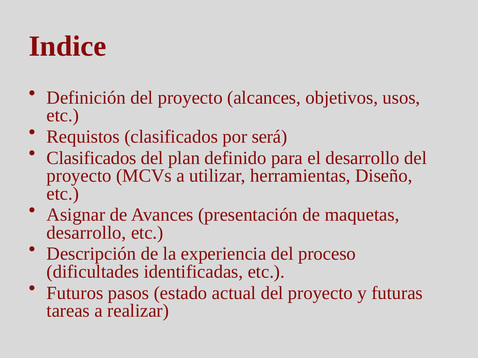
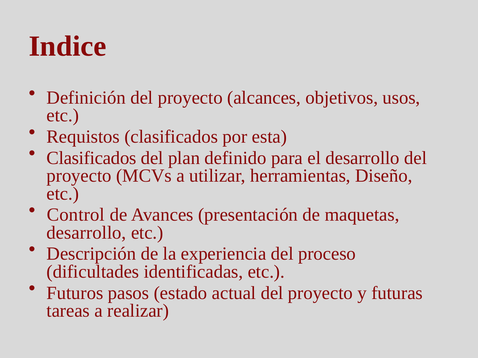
será: será -> esta
Asignar: Asignar -> Control
